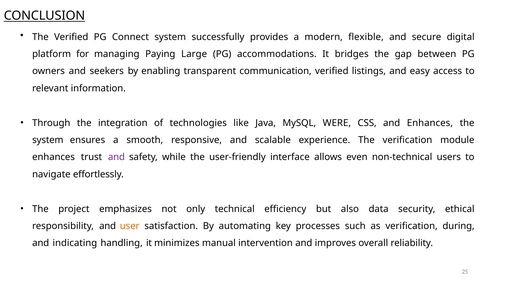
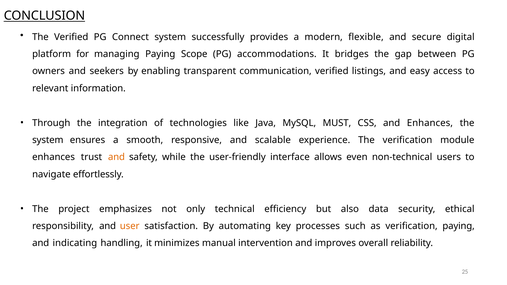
Large: Large -> Scope
WERE: WERE -> MUST
and at (116, 157) colour: purple -> orange
verification during: during -> paying
